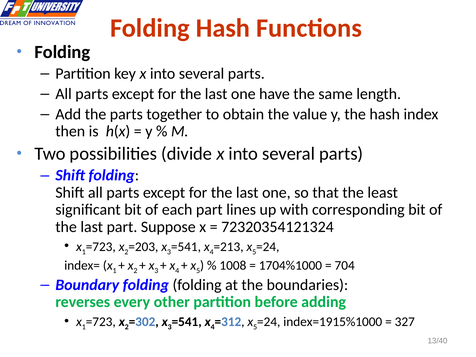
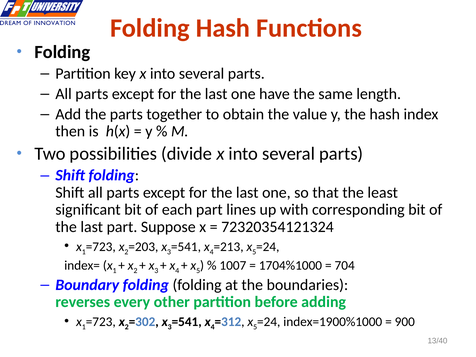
1008: 1008 -> 1007
index=1915%1000: index=1915%1000 -> index=1900%1000
327: 327 -> 900
